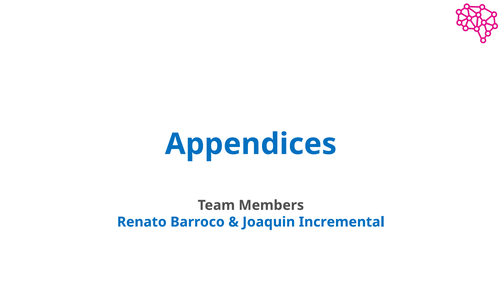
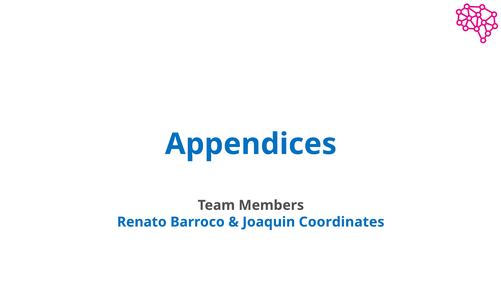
Incremental: Incremental -> Coordinates
